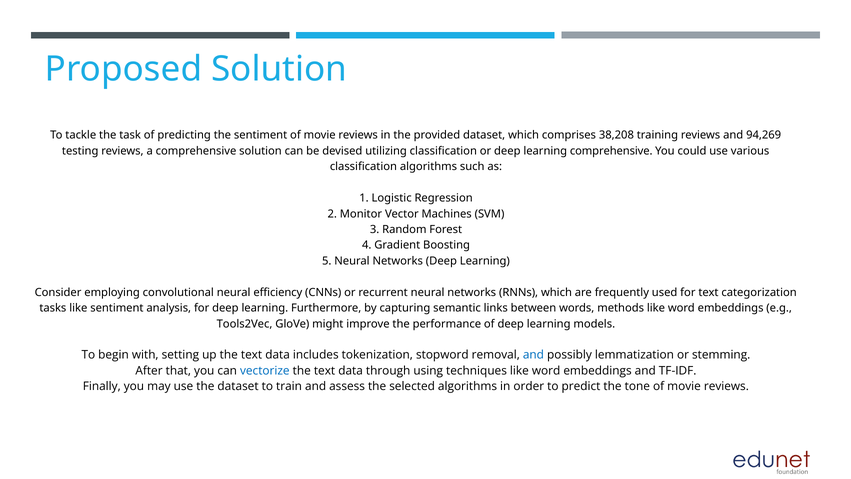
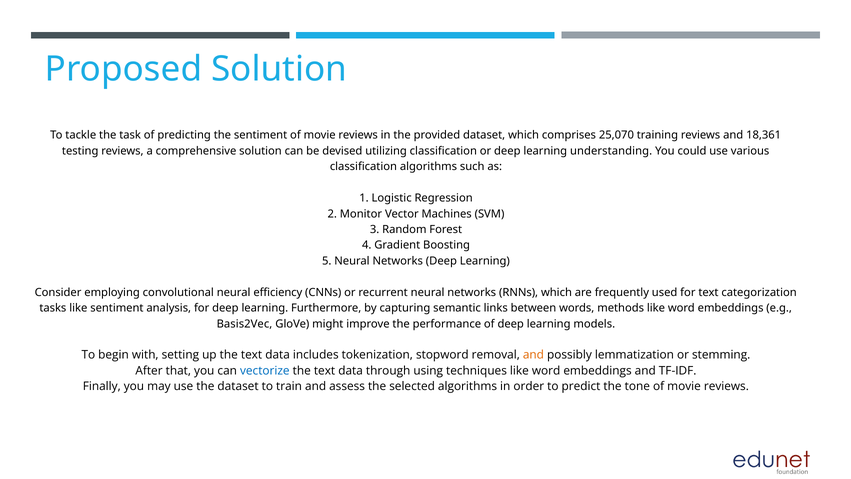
38,208: 38,208 -> 25,070
94,269: 94,269 -> 18,361
learning comprehensive: comprehensive -> understanding
Tools2Vec: Tools2Vec -> Basis2Vec
and at (533, 355) colour: blue -> orange
